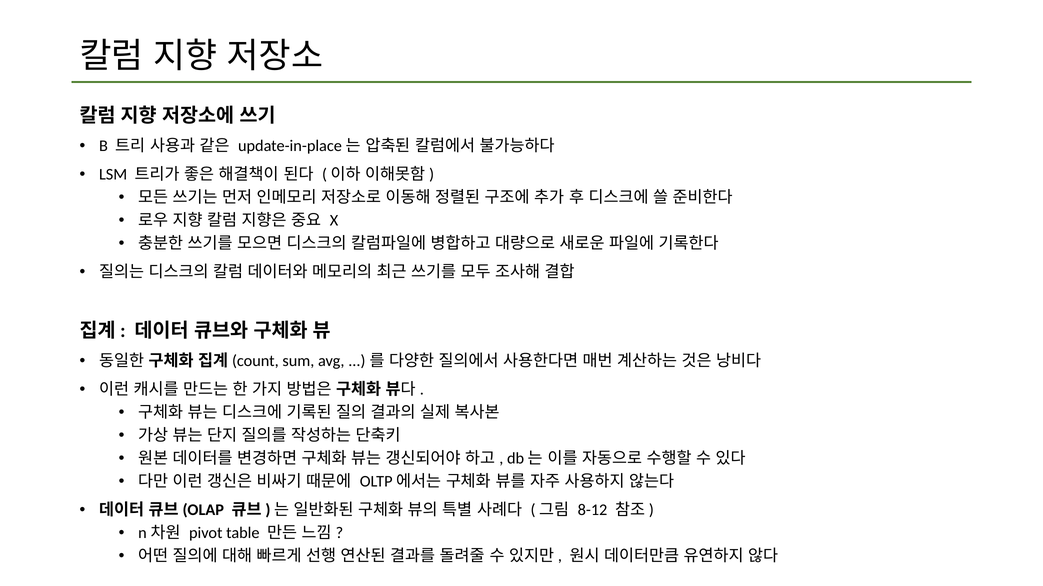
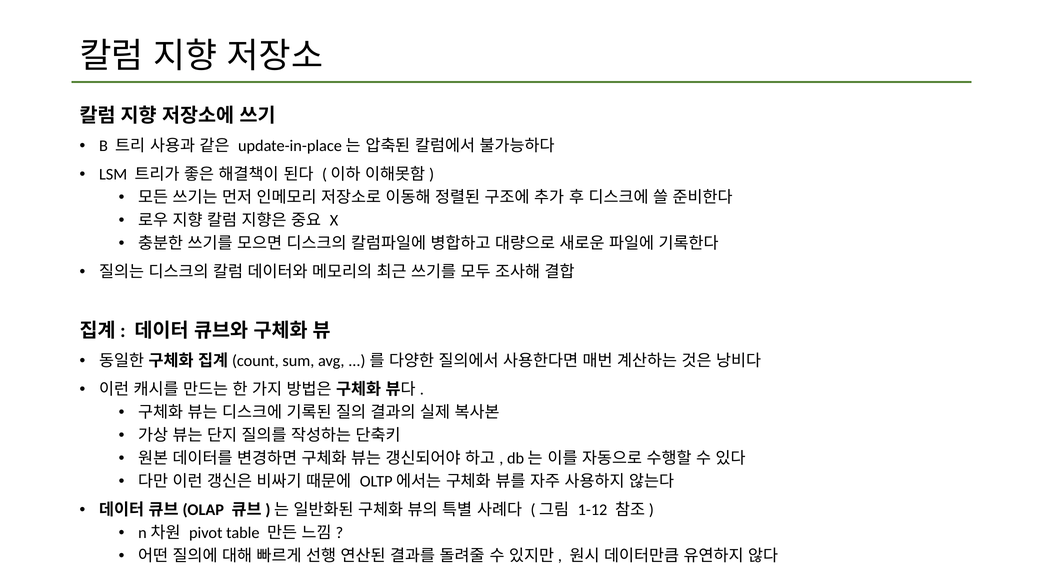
8-12: 8-12 -> 1-12
